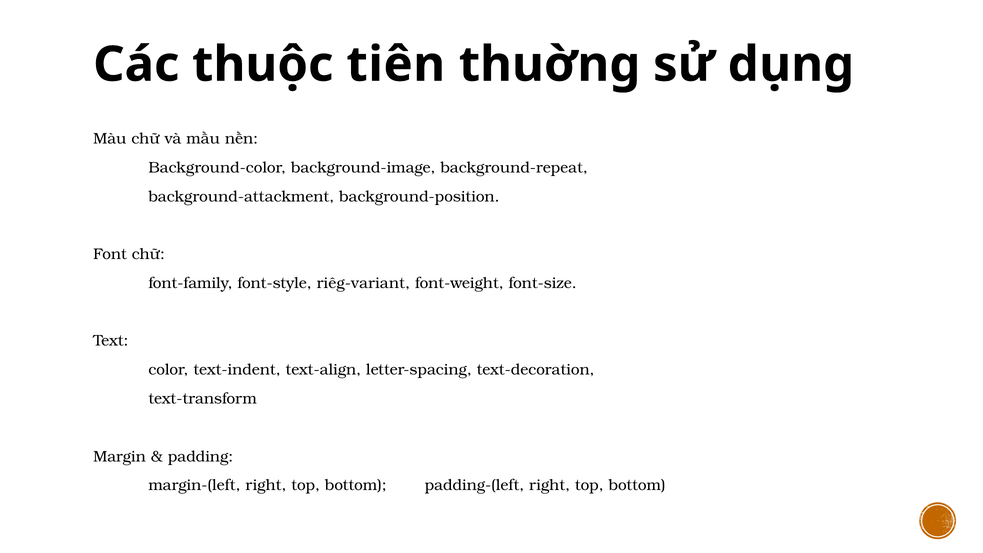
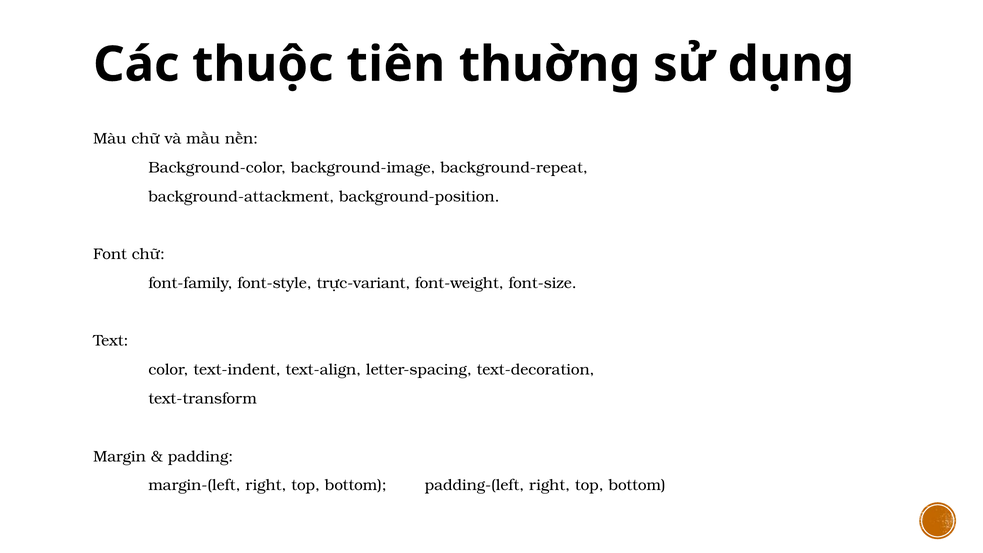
riêg-variant: riêg-variant -> trực-variant
